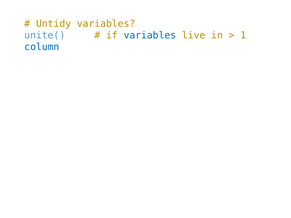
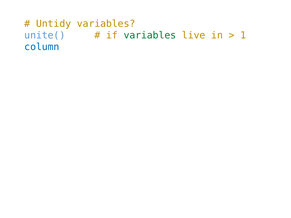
variables at (150, 35) colour: blue -> green
